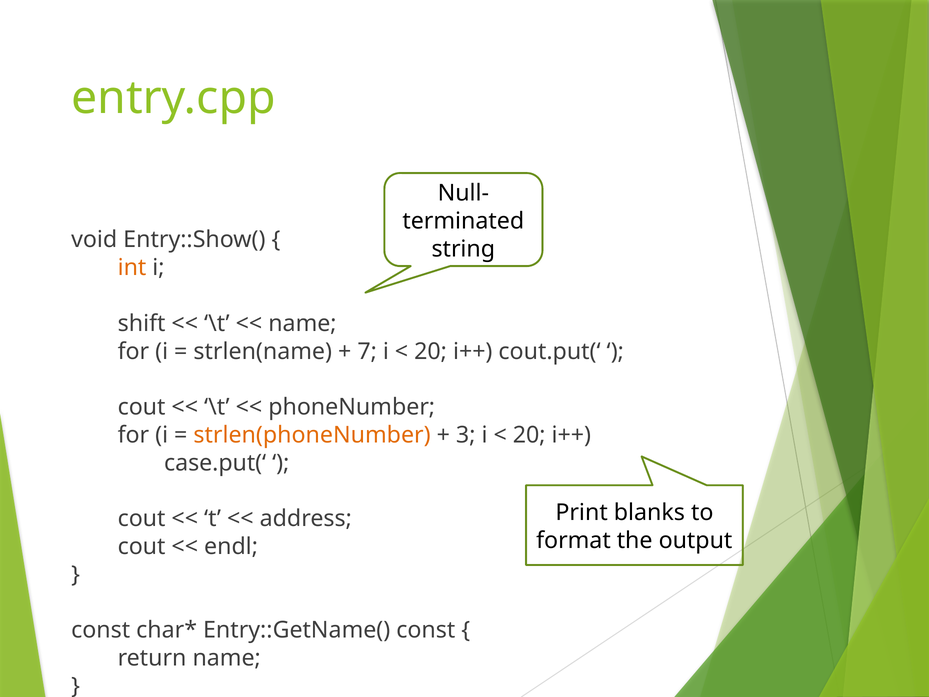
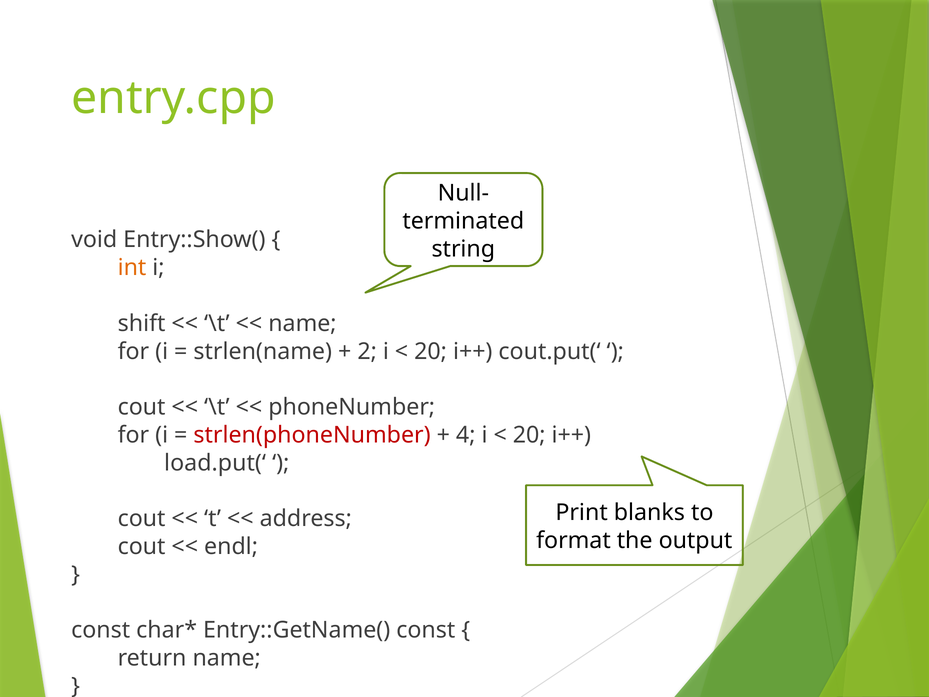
7: 7 -> 2
strlen(phoneNumber colour: orange -> red
3: 3 -> 4
case.put(‘: case.put(‘ -> load.put(‘
